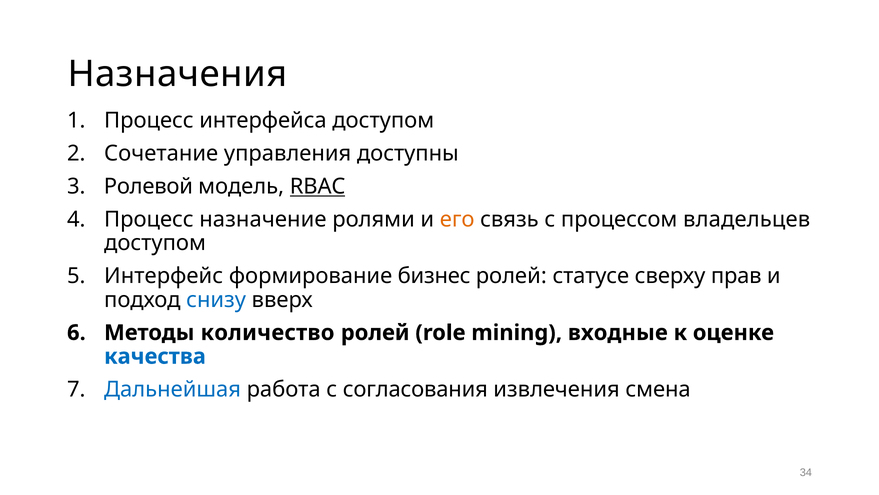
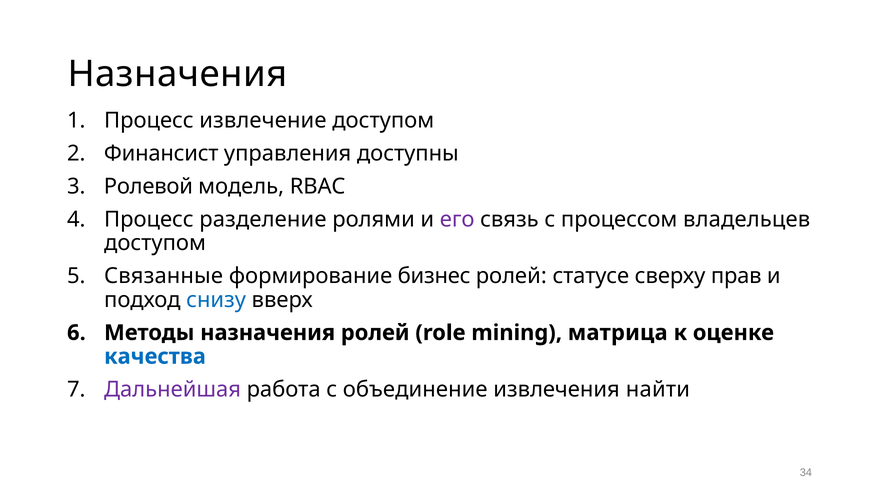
интерфейса: интерфейса -> извлечение
Сочетание: Сочетание -> Финансист
RBAC underline: present -> none
назначение: назначение -> разделение
его colour: orange -> purple
Интерфейс: Интерфейс -> Связанные
Методы количество: количество -> назначения
входные: входные -> матрица
Дальнейшая colour: blue -> purple
согласования: согласования -> объединение
смена: смена -> найти
